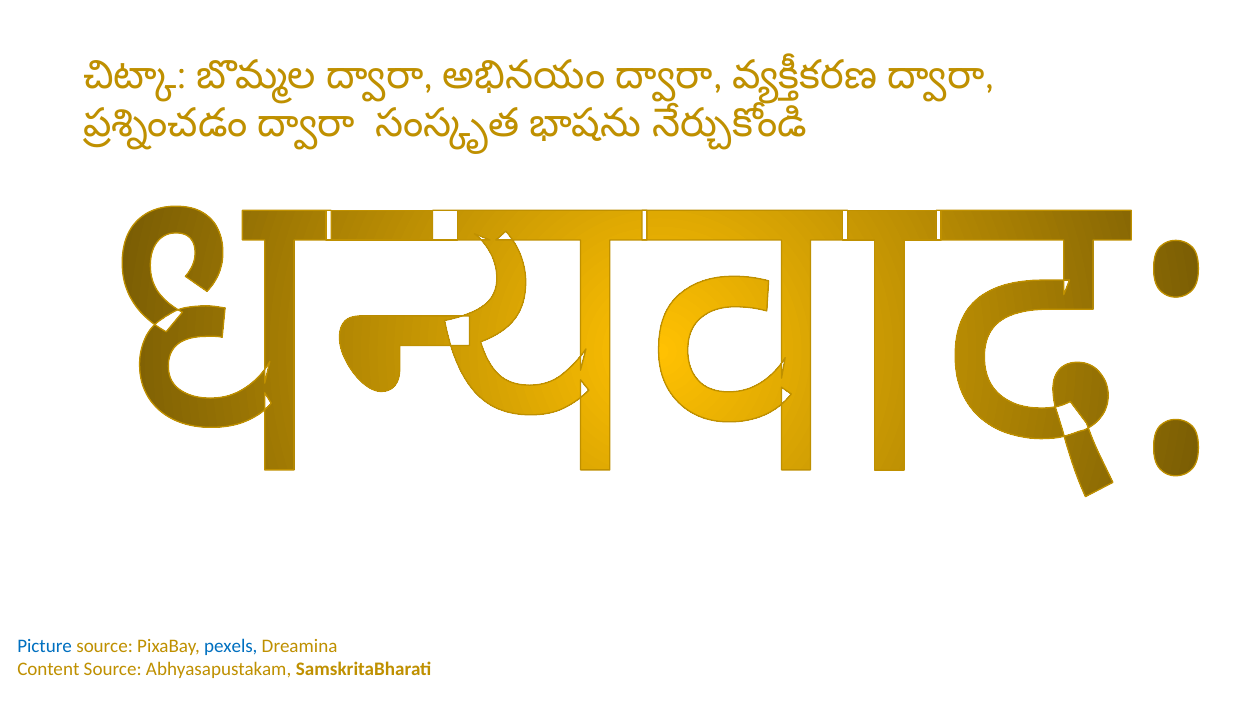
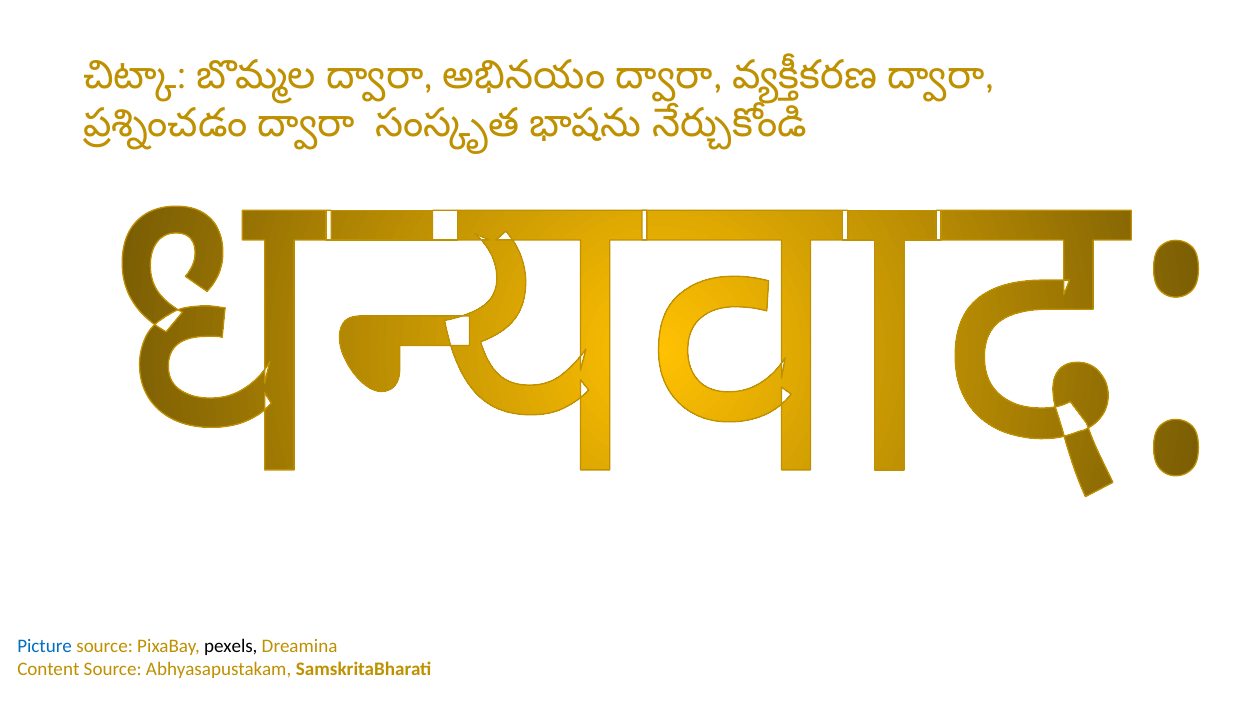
pexels colour: blue -> black
